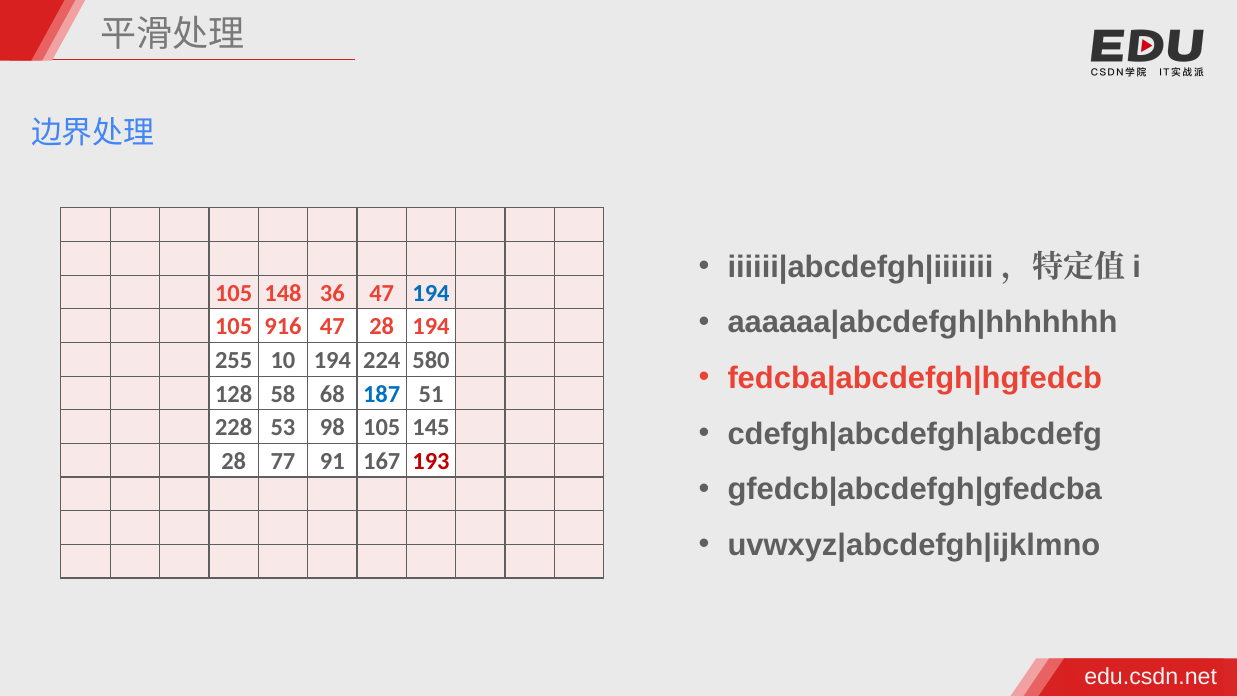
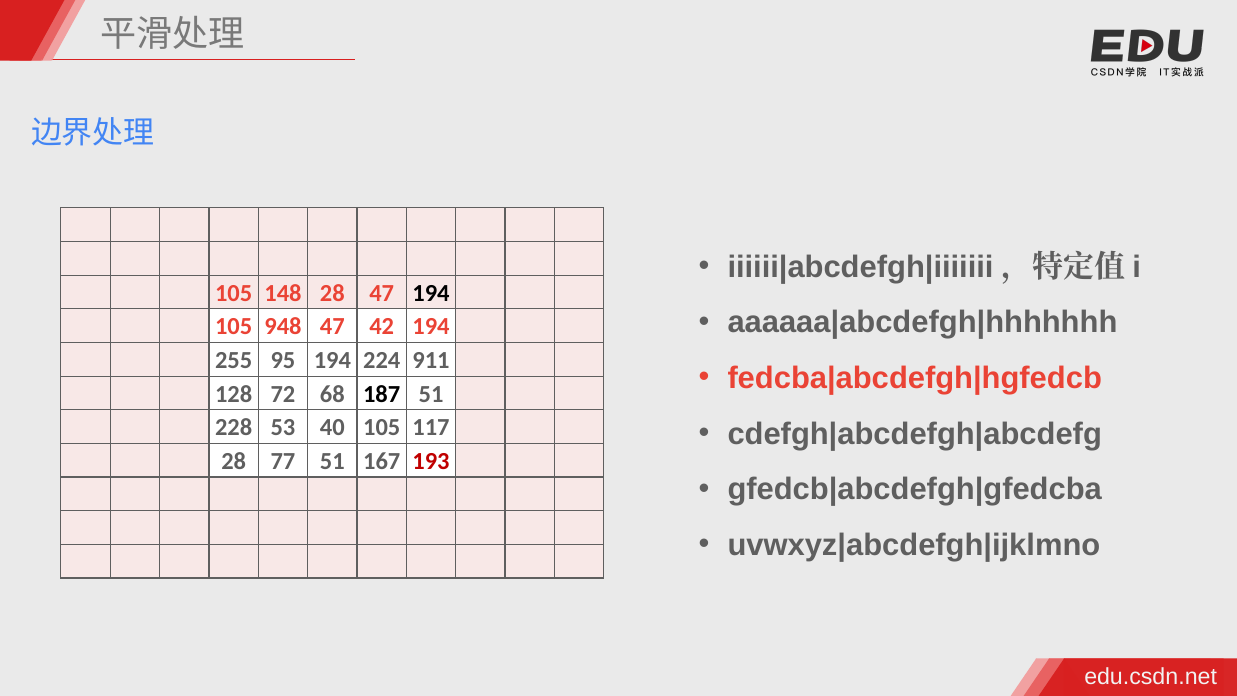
148 36: 36 -> 28
194 at (431, 293) colour: blue -> black
916: 916 -> 948
47 28: 28 -> 42
10: 10 -> 95
580: 580 -> 911
58: 58 -> 72
187 colour: blue -> black
98: 98 -> 40
145: 145 -> 117
77 91: 91 -> 51
